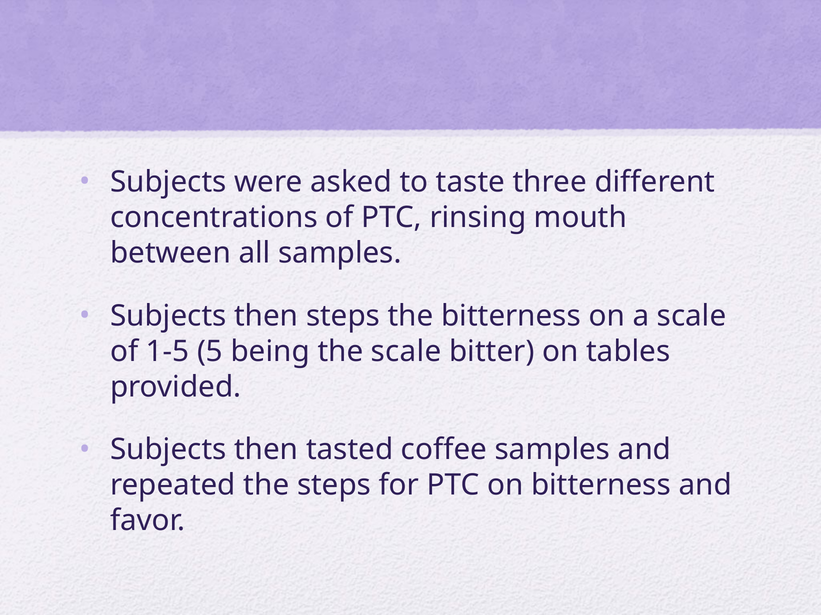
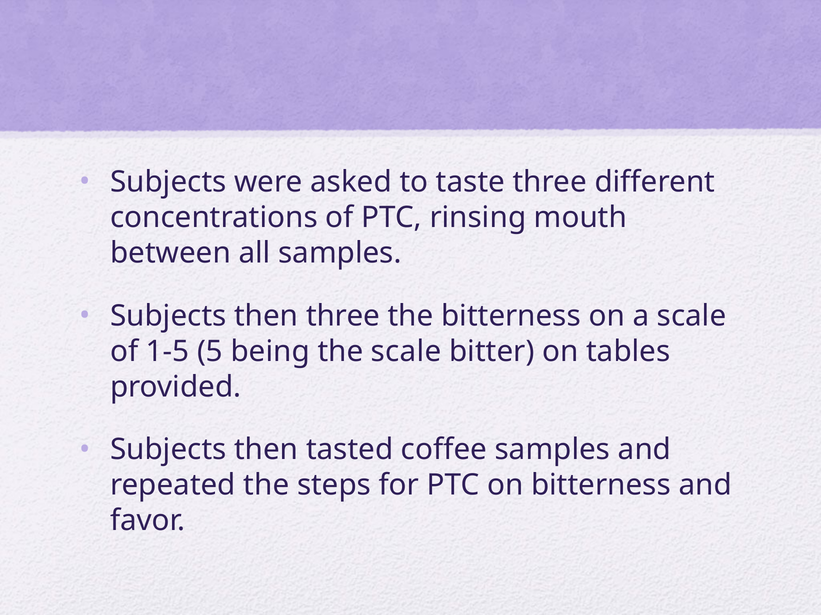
then steps: steps -> three
